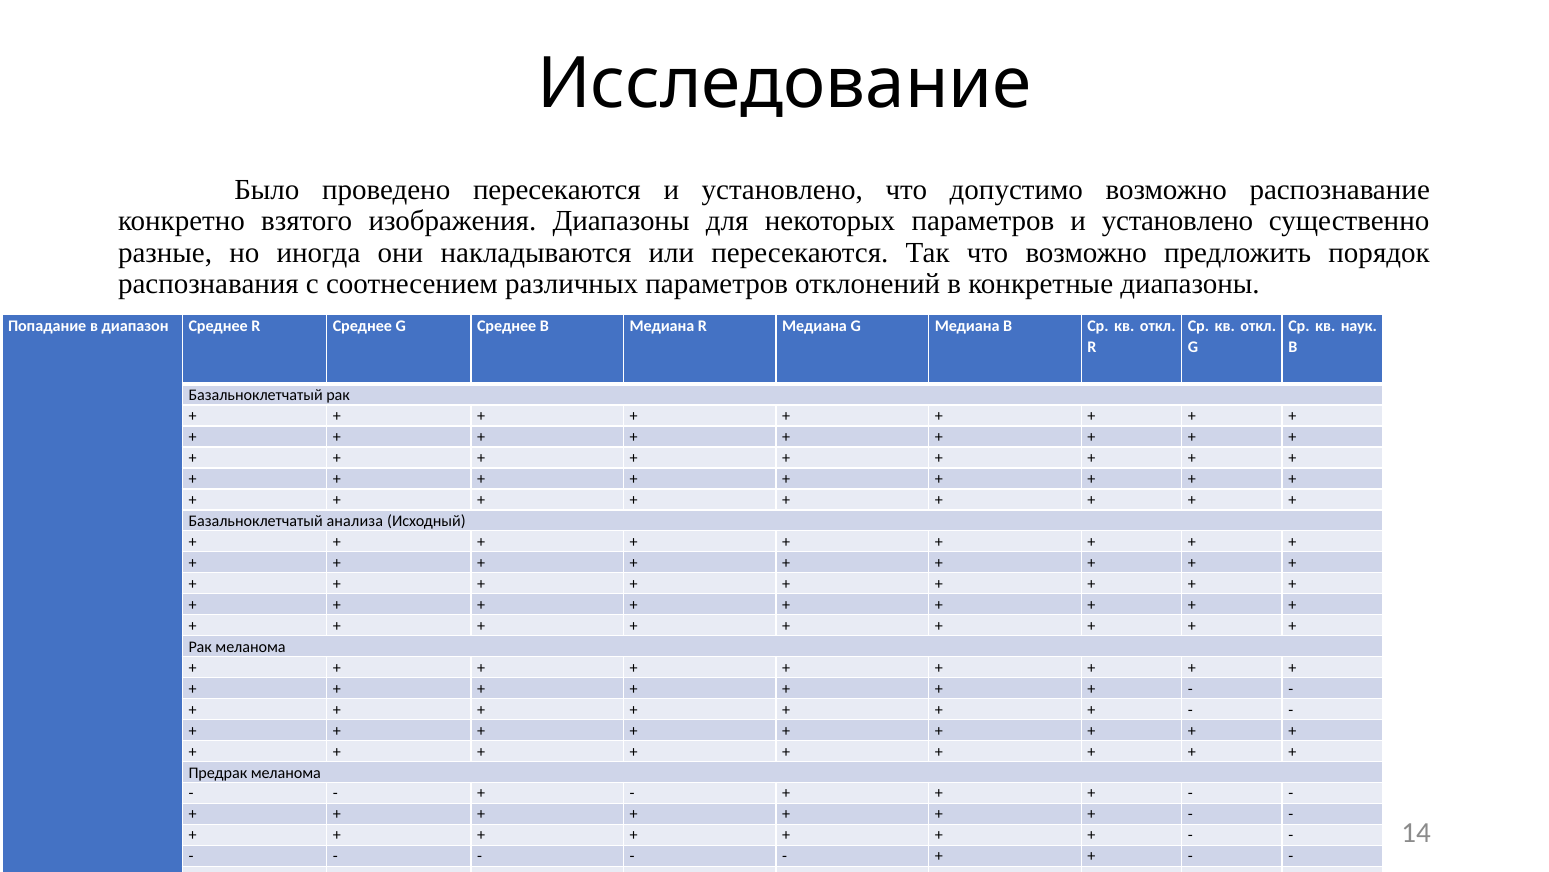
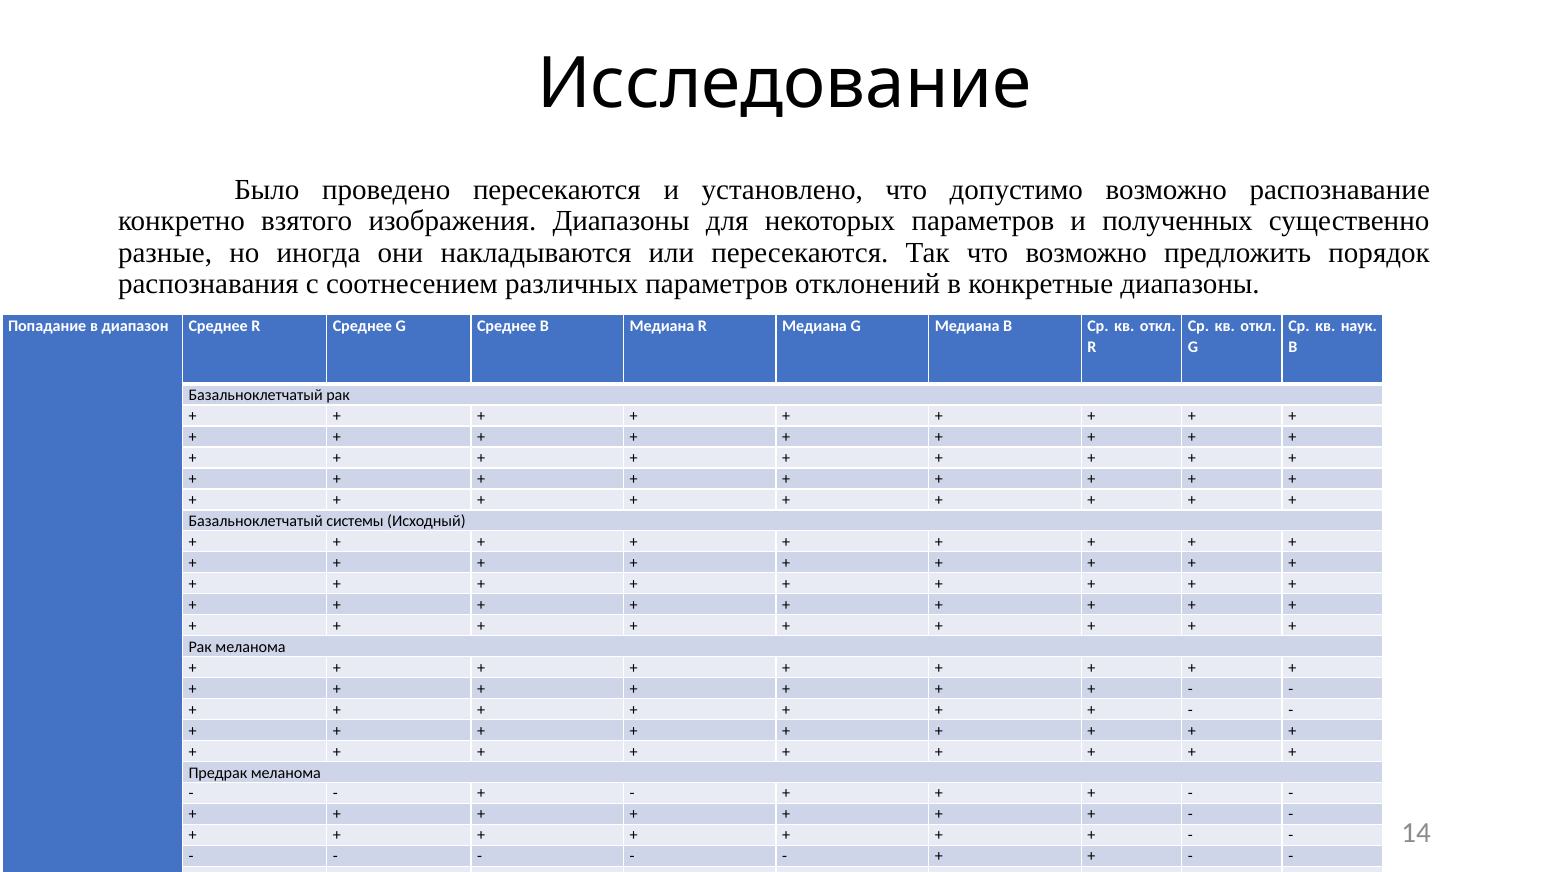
параметров и установлено: установлено -> полученных
анализа: анализа -> системы
